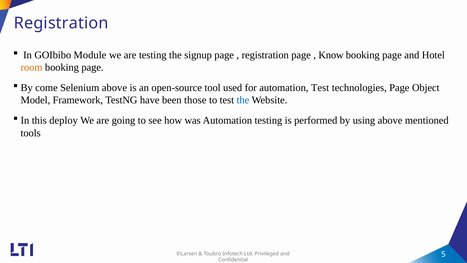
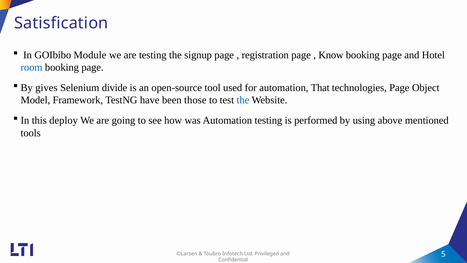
Registration at (61, 23): Registration -> Satisfication
room colour: orange -> blue
come: come -> gives
Selenium above: above -> divide
automation Test: Test -> That
